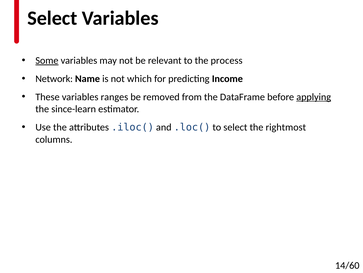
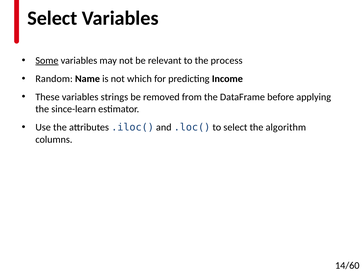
Network: Network -> Random
ranges: ranges -> strings
applying underline: present -> none
rightmost: rightmost -> algorithm
